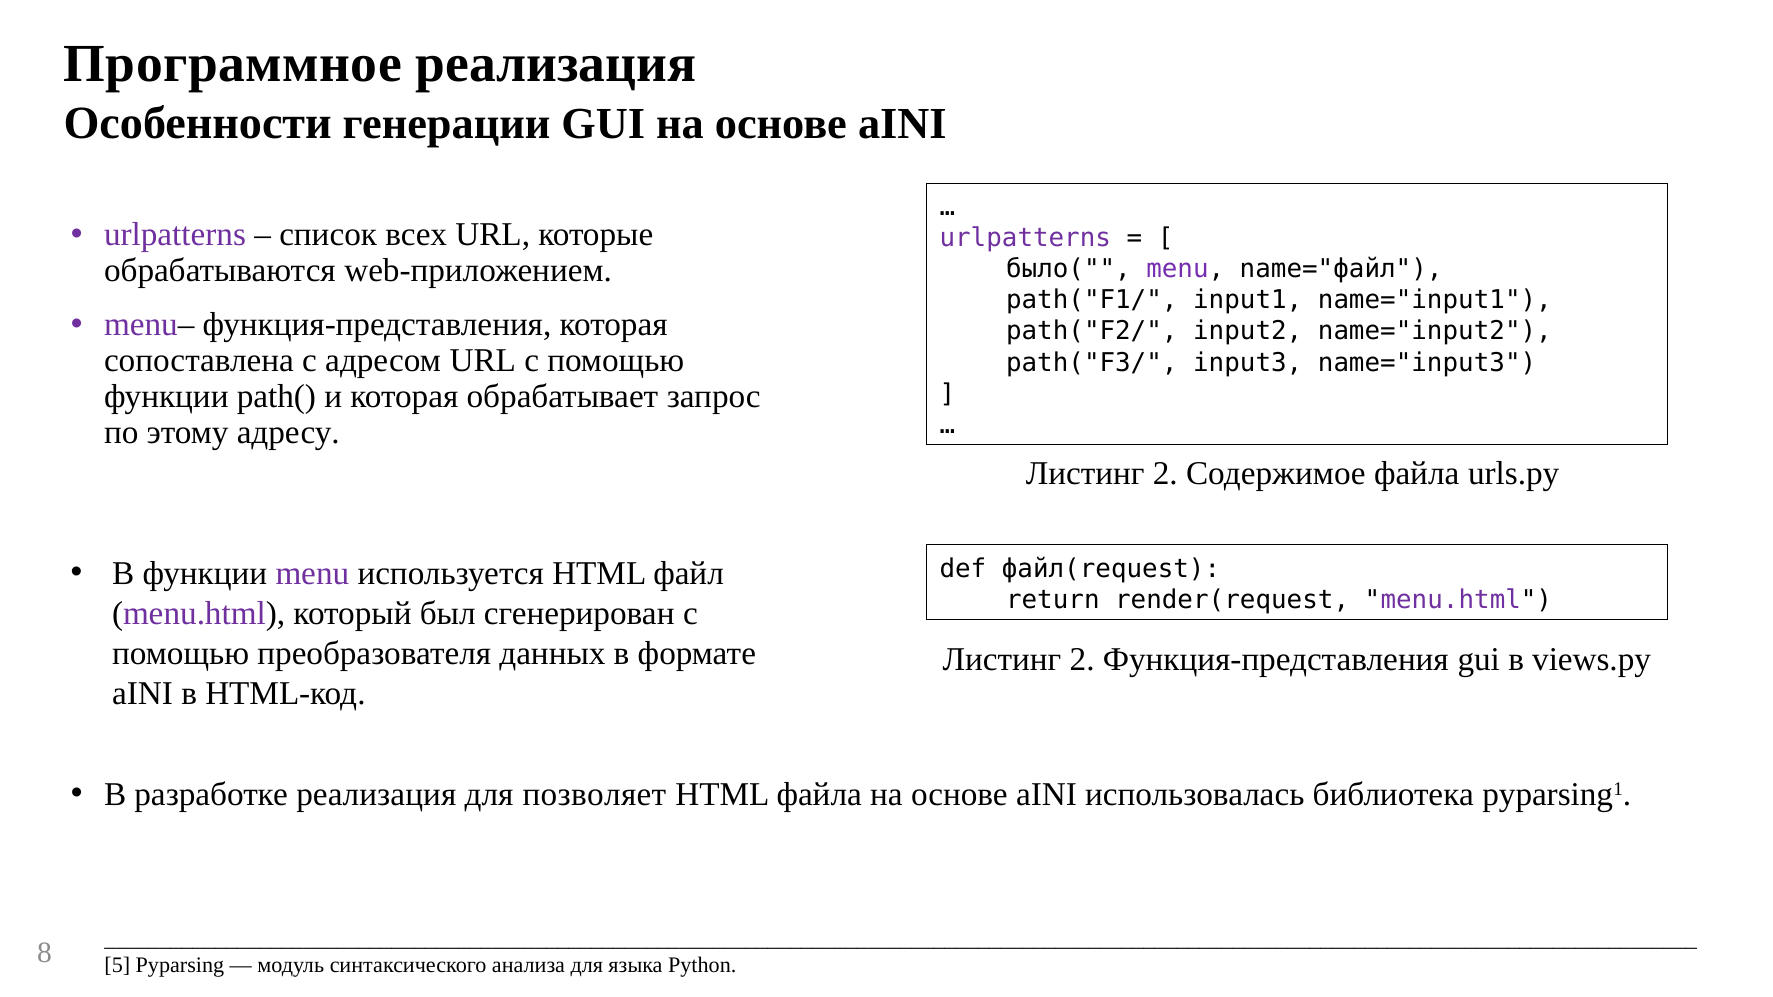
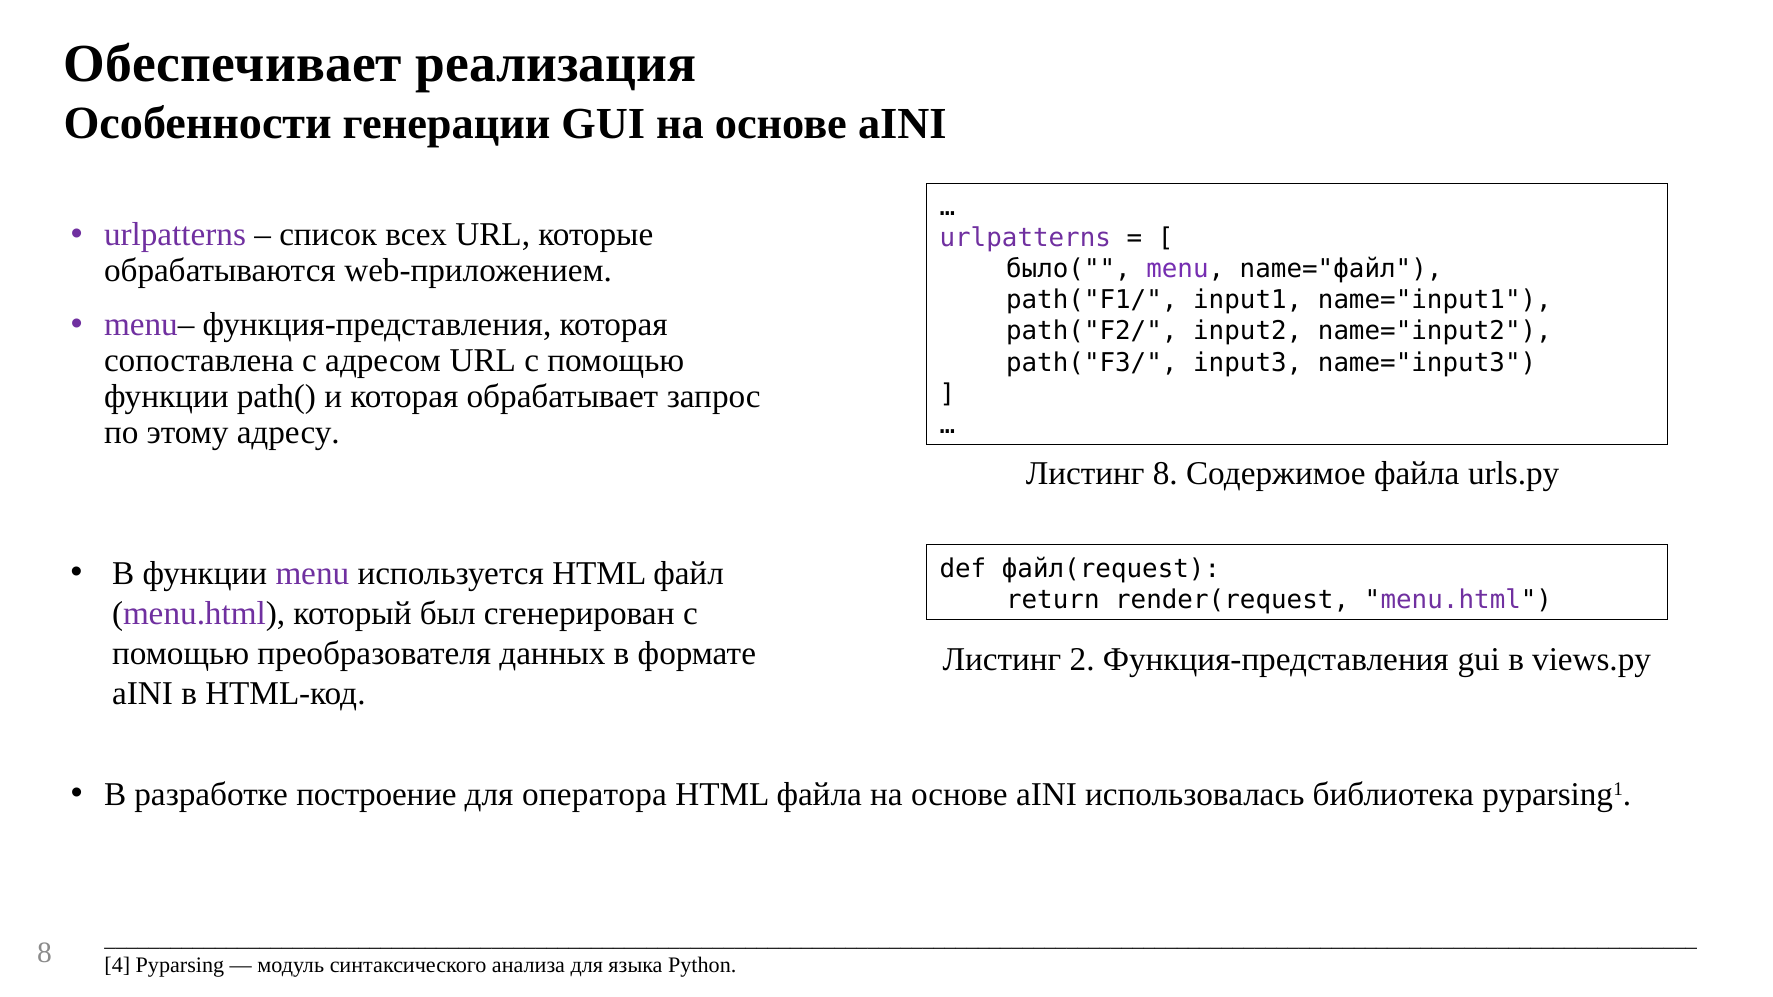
Программное: Программное -> Обеспечивает
2 at (1165, 474): 2 -> 8
разработке реализация: реализация -> построение
позволяет: позволяет -> оператора
5: 5 -> 4
